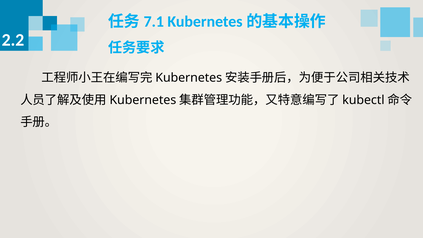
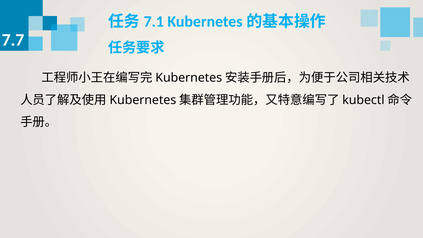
2.2: 2.2 -> 7.7
